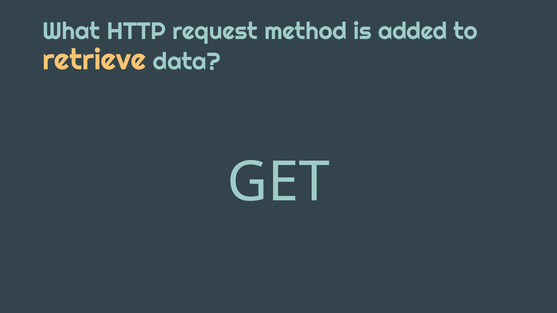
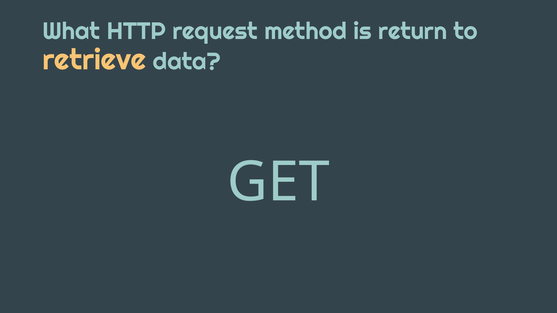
added: added -> return
